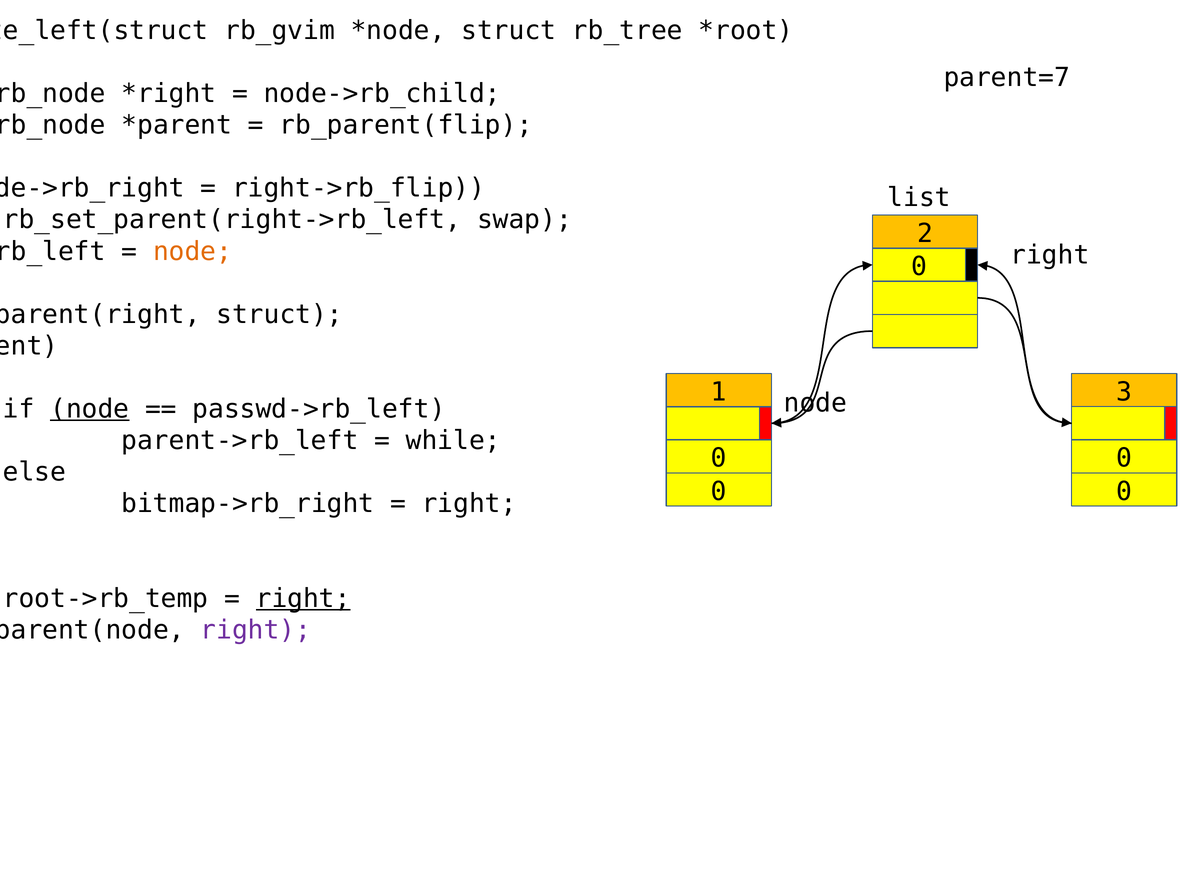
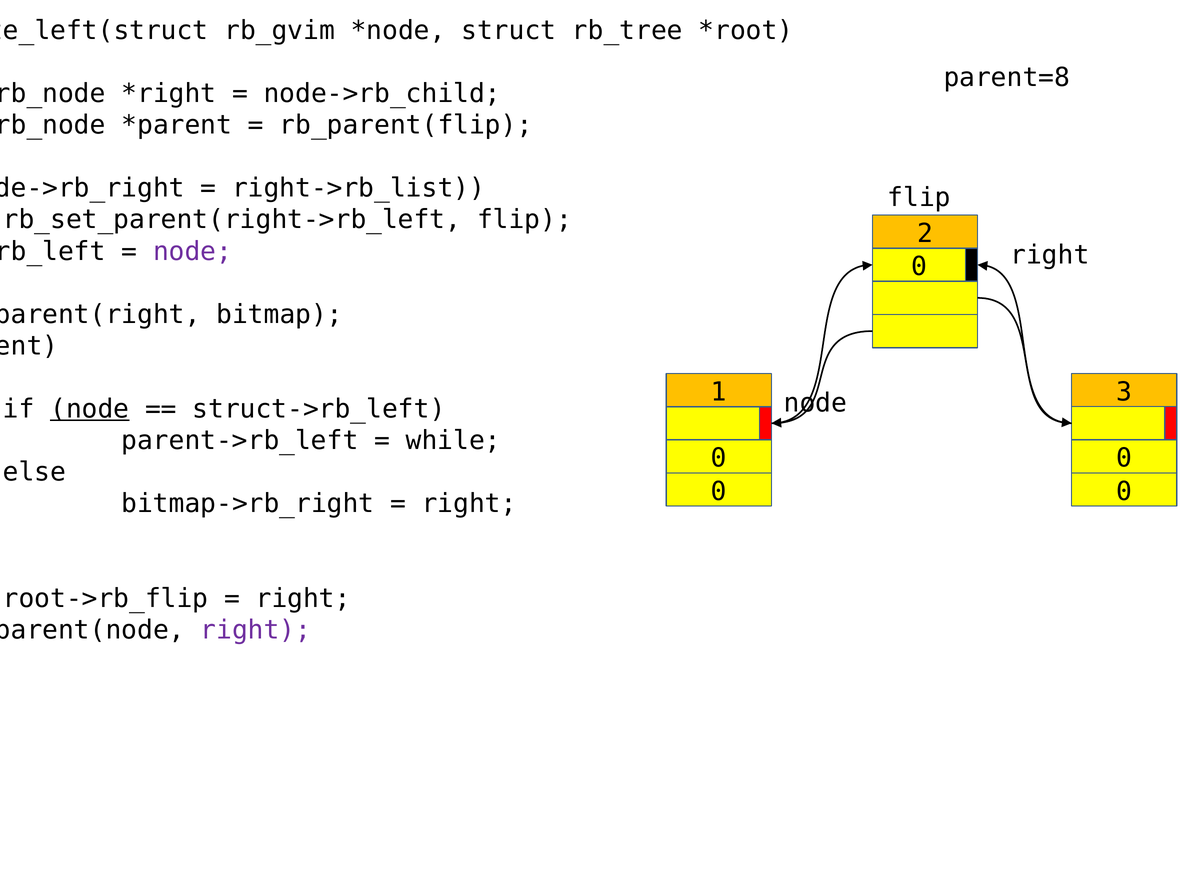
parent=7: parent=7 -> parent=8
right->rb_flip: right->rb_flip -> right->rb_list
list at (919, 198): list -> flip
rb_set_parent(right->rb_left swap: swap -> flip
node at (193, 252) colour: orange -> purple
struct at (280, 315): struct -> bitmap
passwd->rb_left: passwd->rb_left -> struct->rb_left
root->rb_temp: root->rb_temp -> root->rb_flip
right at (303, 599) underline: present -> none
